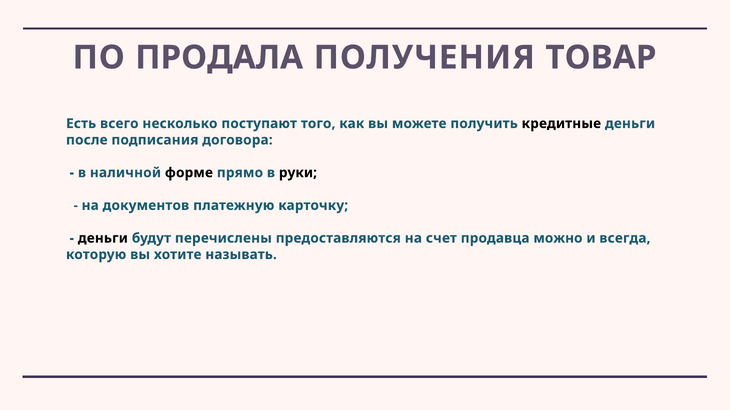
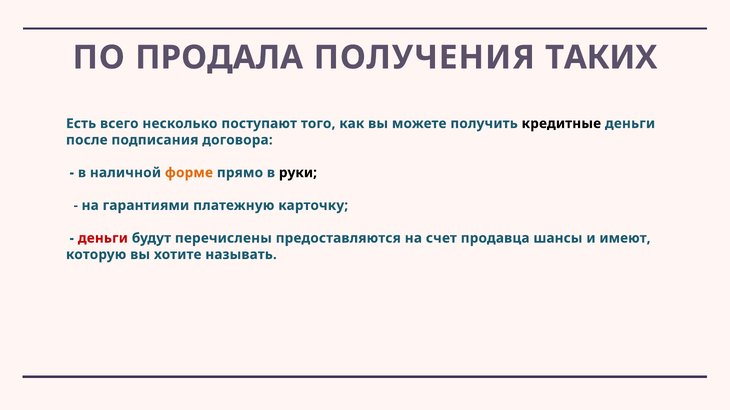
ТОВАР: ТОВАР -> ТАКИХ
форме colour: black -> orange
документов: документов -> гарантиями
деньги at (103, 238) colour: black -> red
можно: можно -> шансы
всегда: всегда -> имеют
